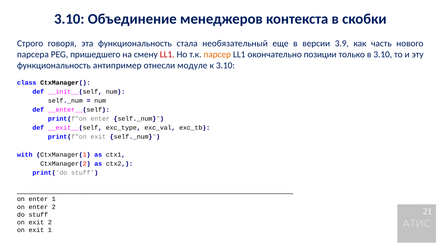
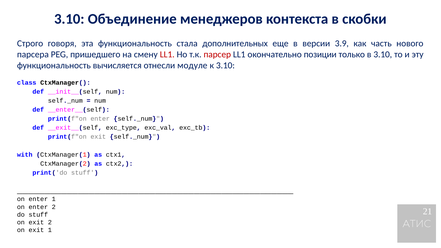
необязательный: необязательный -> дополнительных
парсер colour: orange -> red
антипример: антипример -> вычисляется
